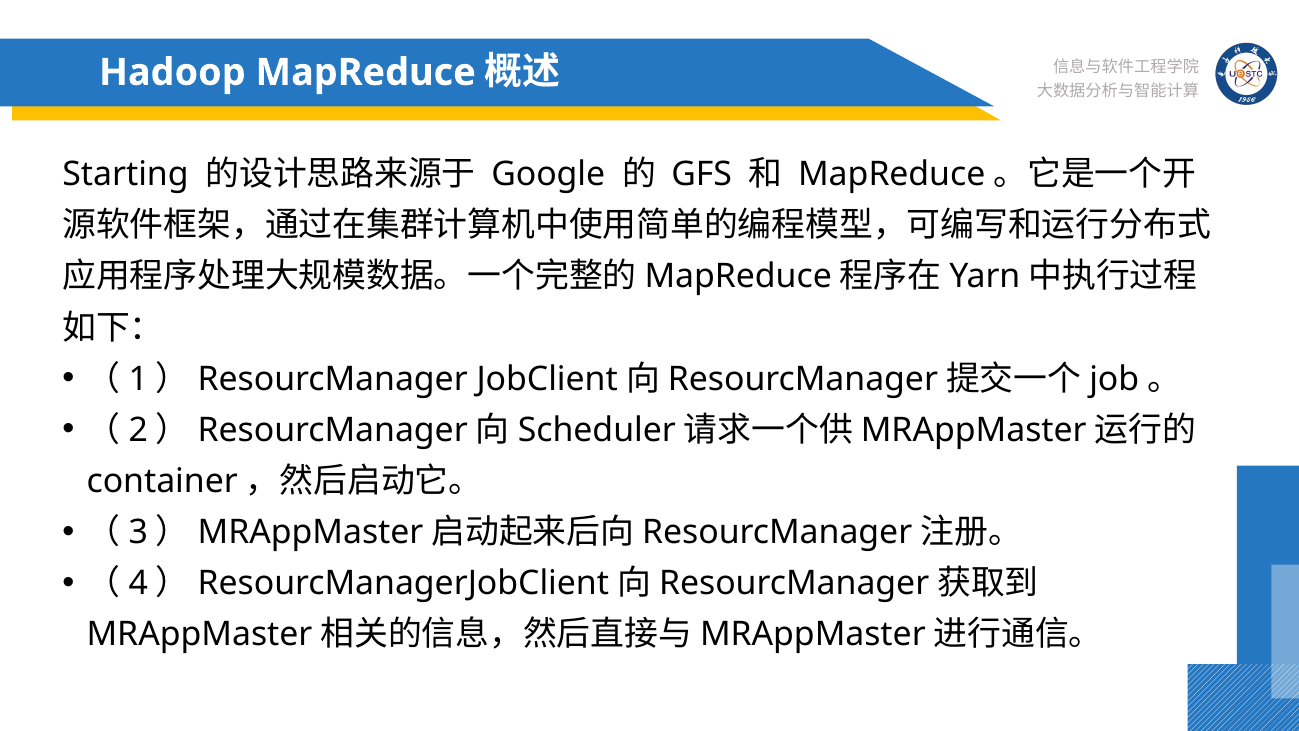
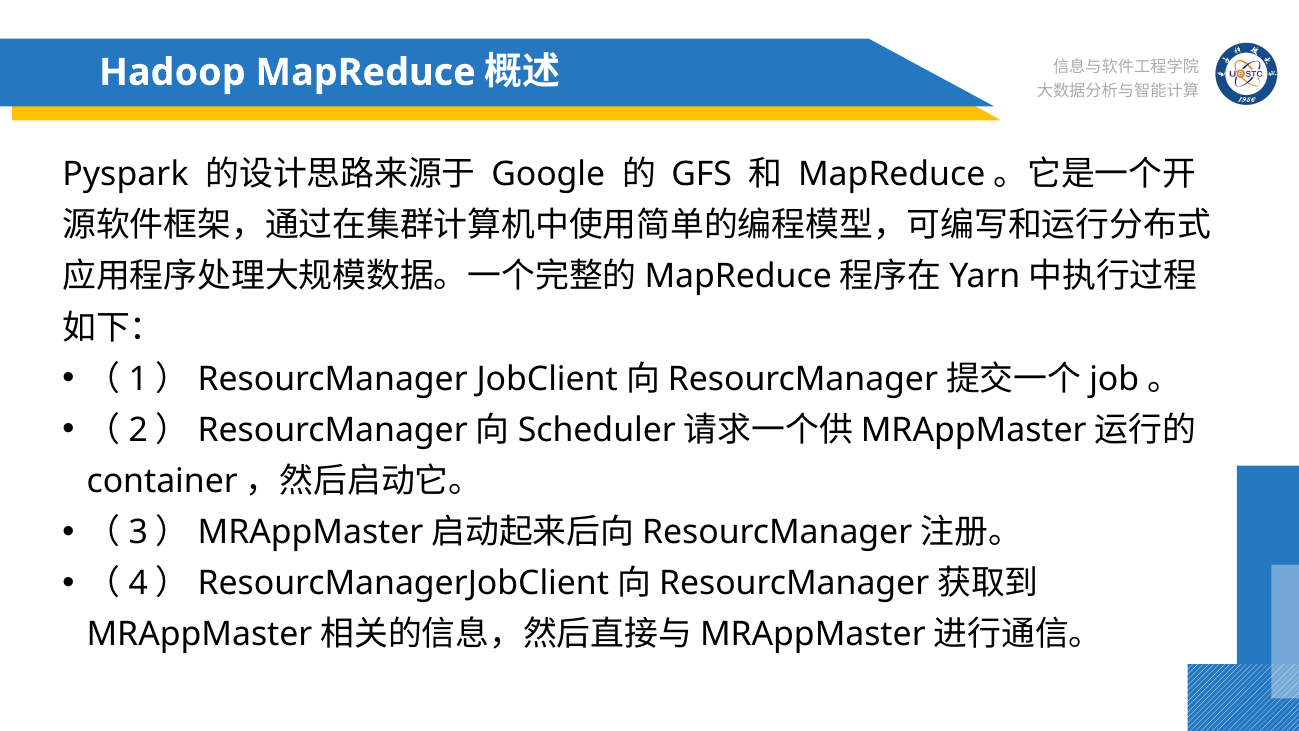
Starting: Starting -> Pyspark
